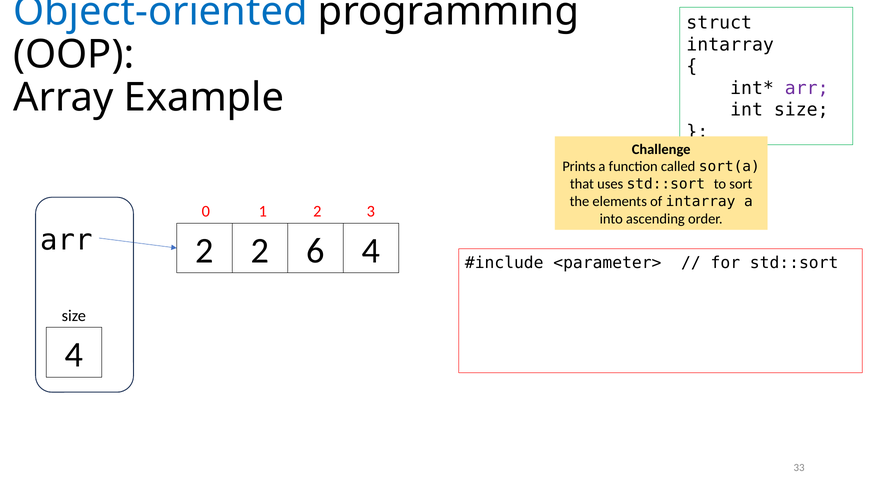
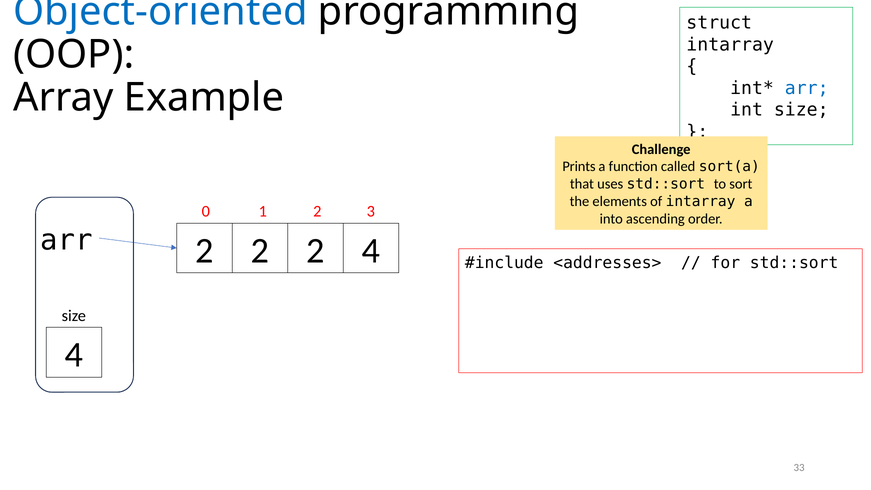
arr at (807, 88) colour: purple -> blue
2 2 6: 6 -> 2
<parameter>: <parameter> -> <addresses>
